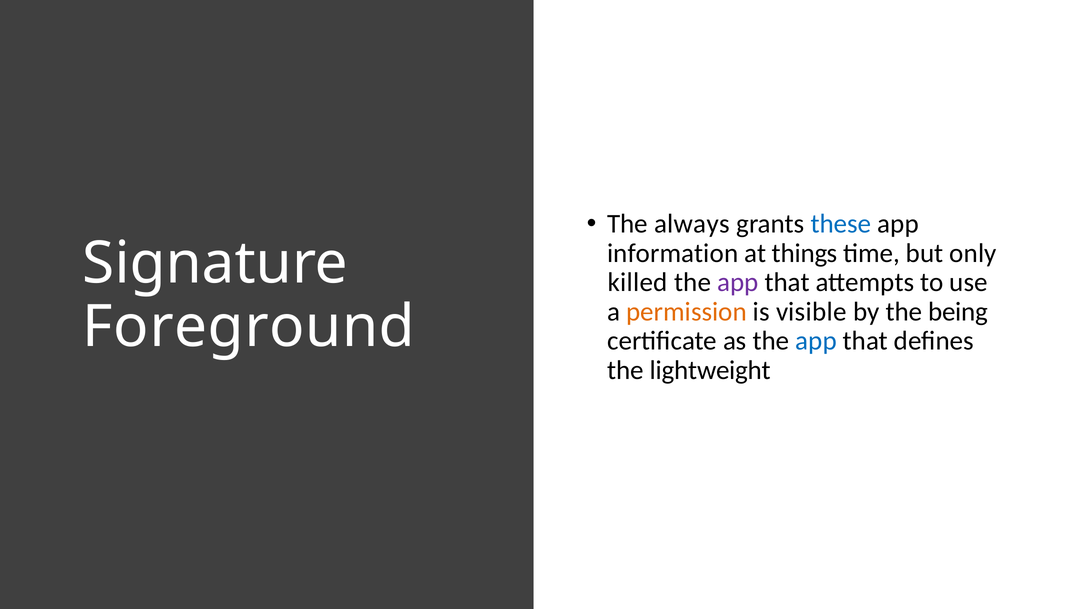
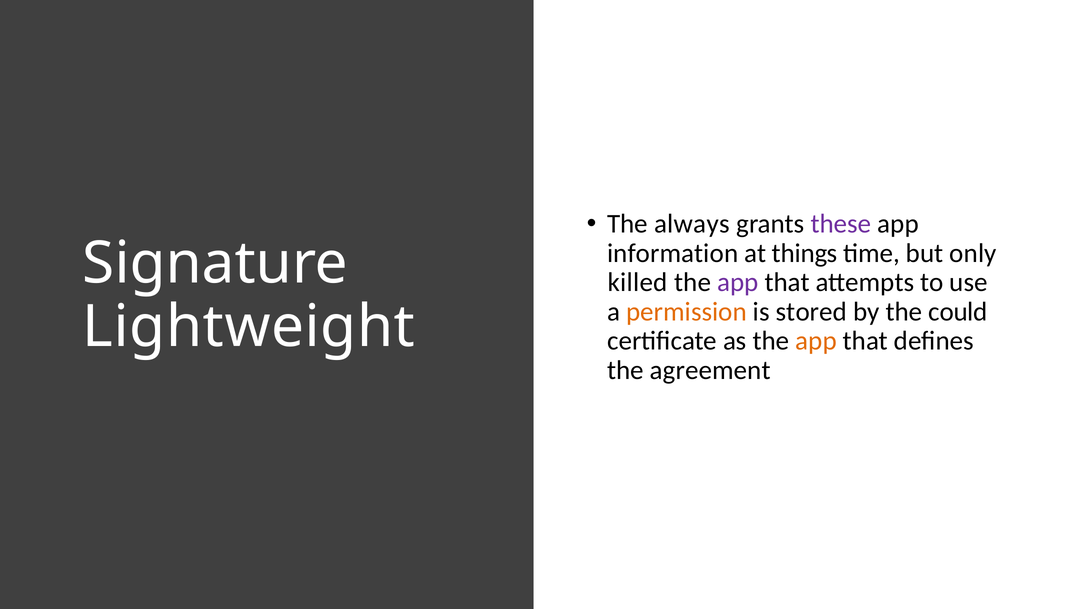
these colour: blue -> purple
visible: visible -> stored
being: being -> could
Foreground: Foreground -> Lightweight
app at (816, 341) colour: blue -> orange
lightweight: lightweight -> agreement
